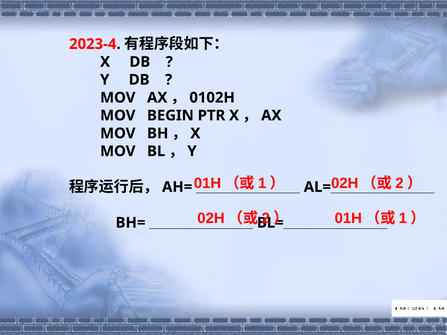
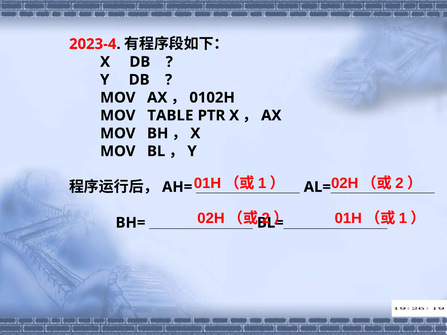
BEGIN: BEGIN -> TABLE
